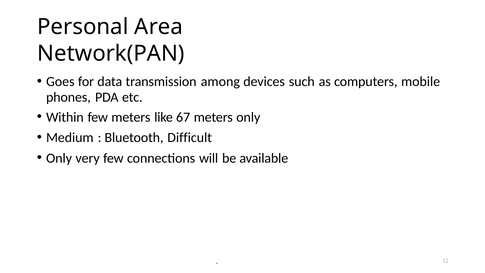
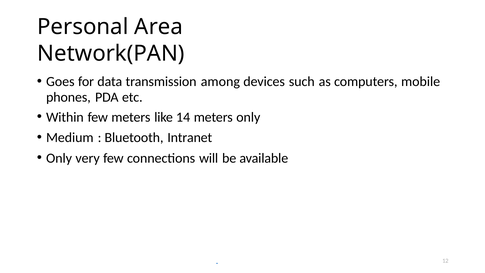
67: 67 -> 14
Difficult: Difficult -> Intranet
